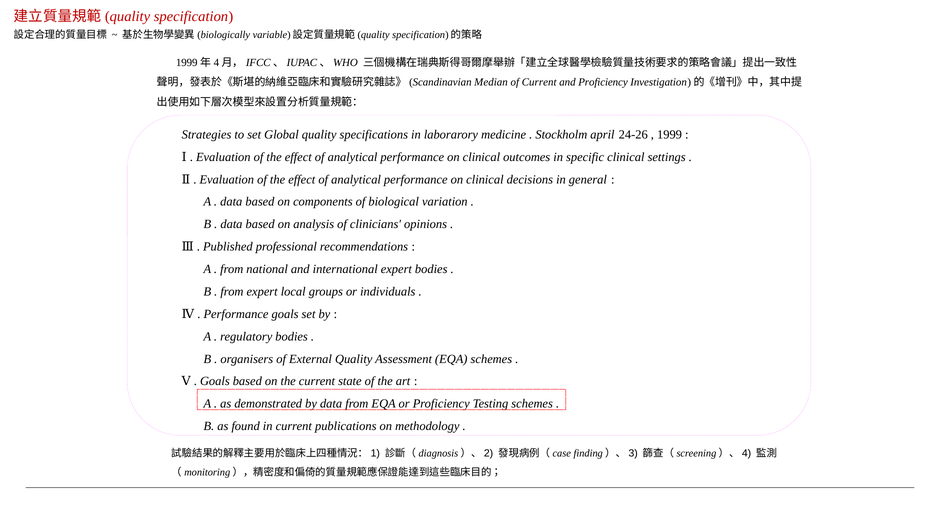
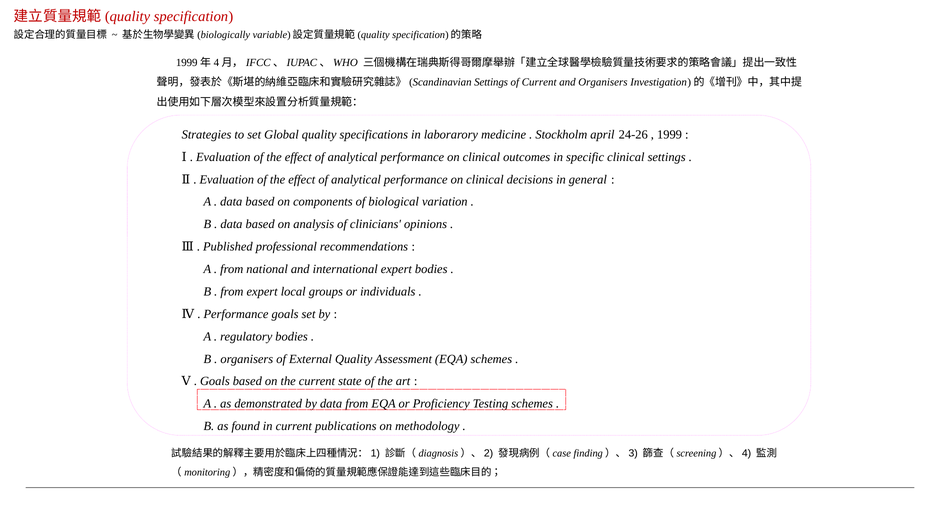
Median at (491, 82): Median -> Settings
and Proficiency: Proficiency -> Organisers
